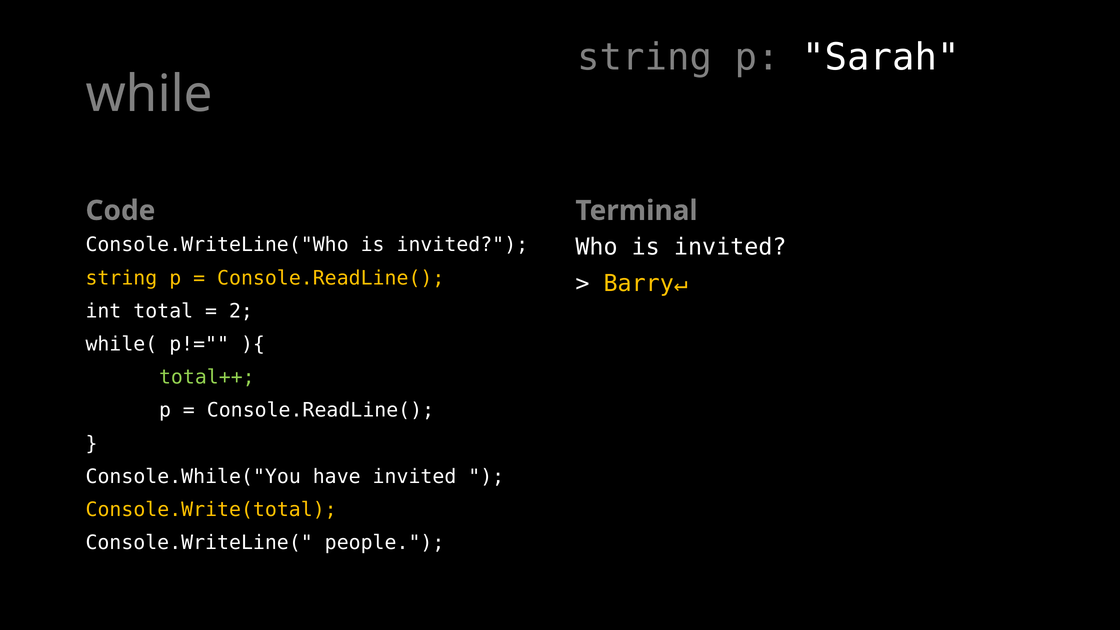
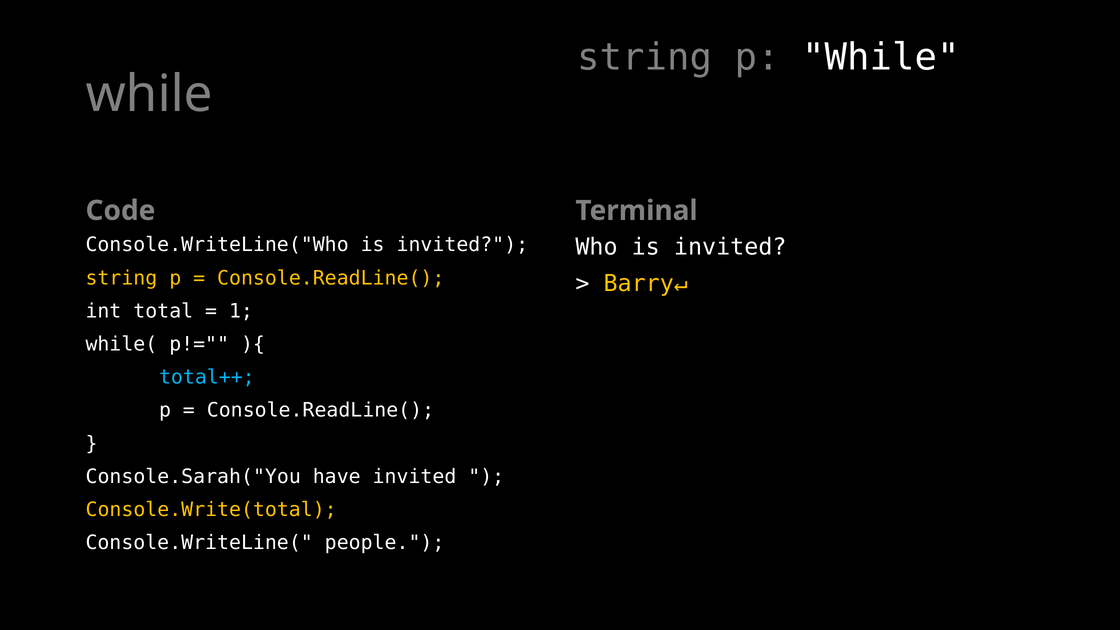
p Sarah: Sarah -> While
2: 2 -> 1
total++ colour: light green -> light blue
Console.While("You: Console.While("You -> Console.Sarah("You
